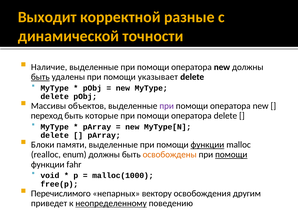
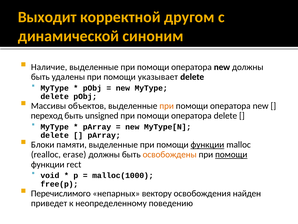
разные: разные -> другом
точности: точности -> синоним
быть at (40, 77) underline: present -> none
при at (167, 106) colour: purple -> orange
которые: которые -> unsigned
enum: enum -> erase
fahr: fahr -> rect
другим: другим -> найден
неопределенному underline: present -> none
